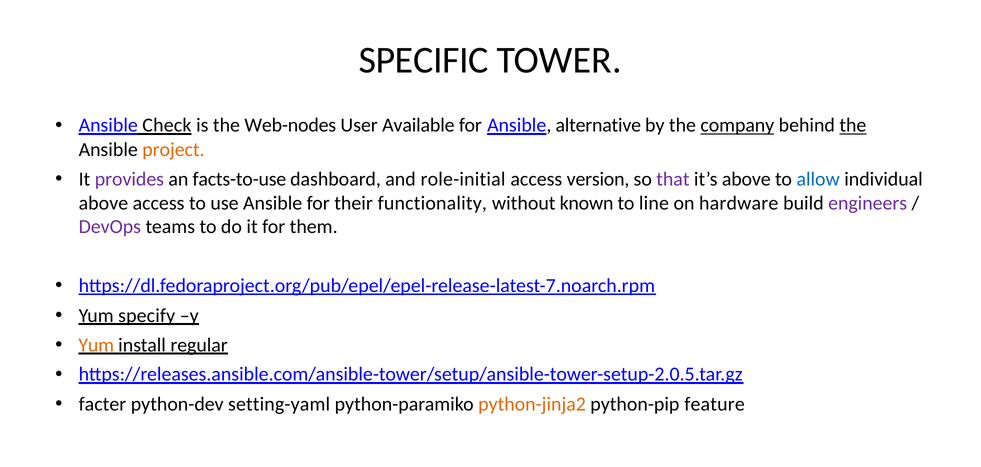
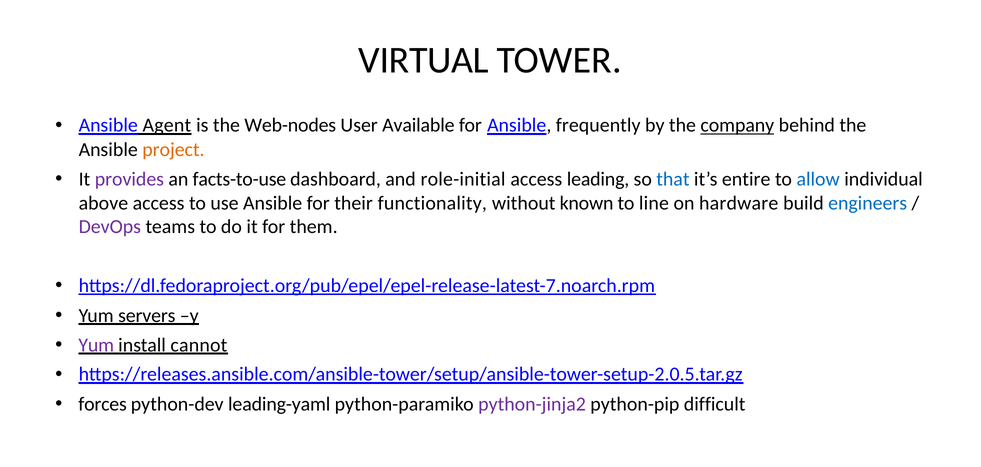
SPECIFIC: SPECIFIC -> VIRTUAL
Check: Check -> Agent
alternative: alternative -> frequently
the at (853, 125) underline: present -> none
version: version -> leading
that colour: purple -> blue
it’s above: above -> entire
engineers colour: purple -> blue
specify: specify -> servers
Yum at (96, 345) colour: orange -> purple
regular: regular -> cannot
facter: facter -> forces
setting-yaml: setting-yaml -> leading-yaml
python-jinja2 colour: orange -> purple
feature: feature -> difficult
